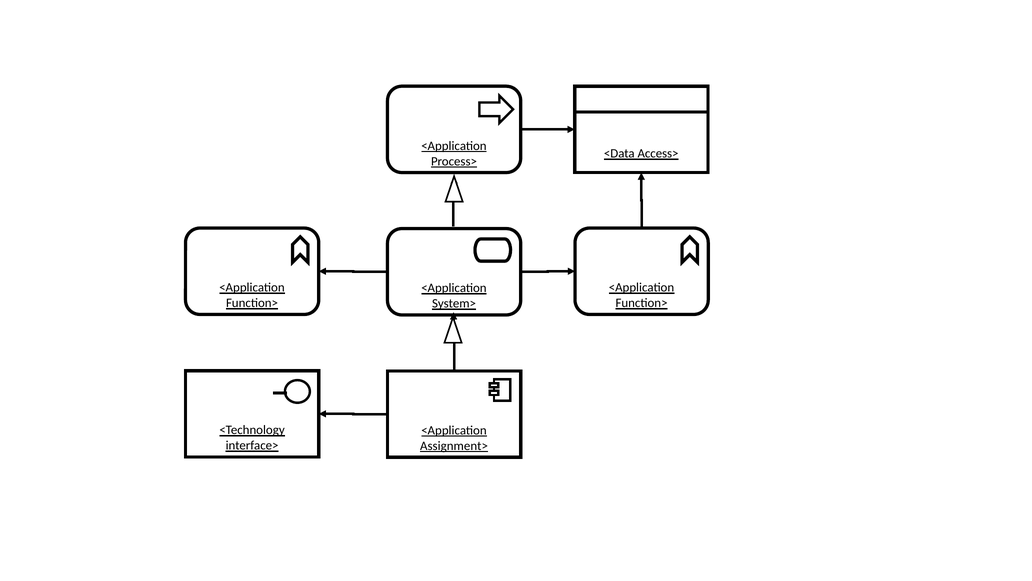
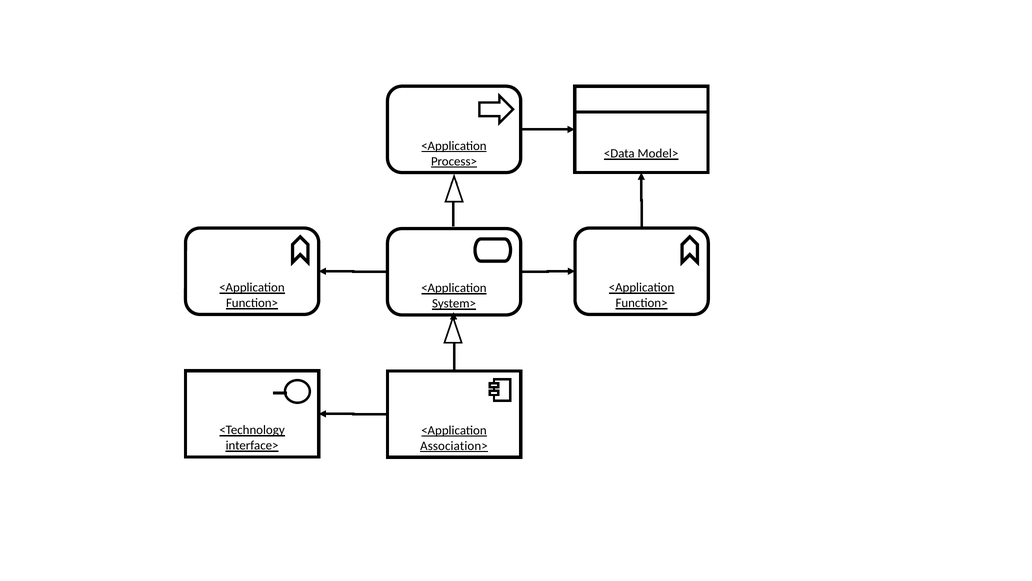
Access>: Access> -> Model>
Assignment>: Assignment> -> Association>
